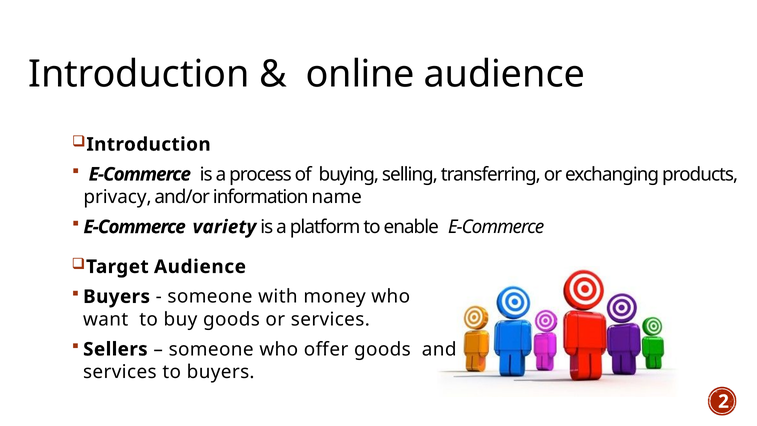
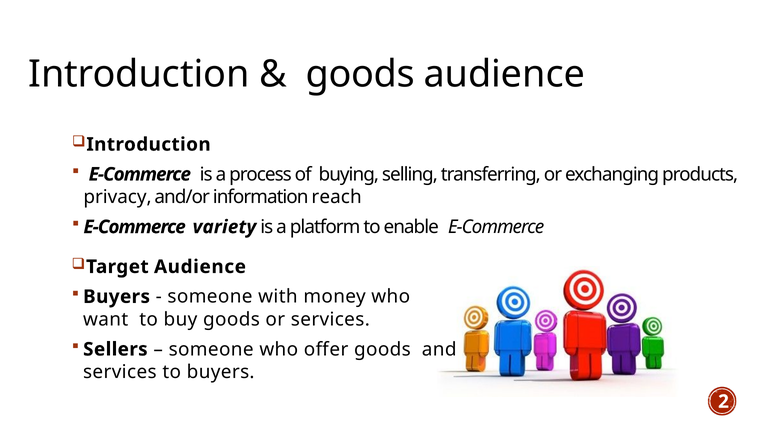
online at (360, 74): online -> goods
name: name -> reach
